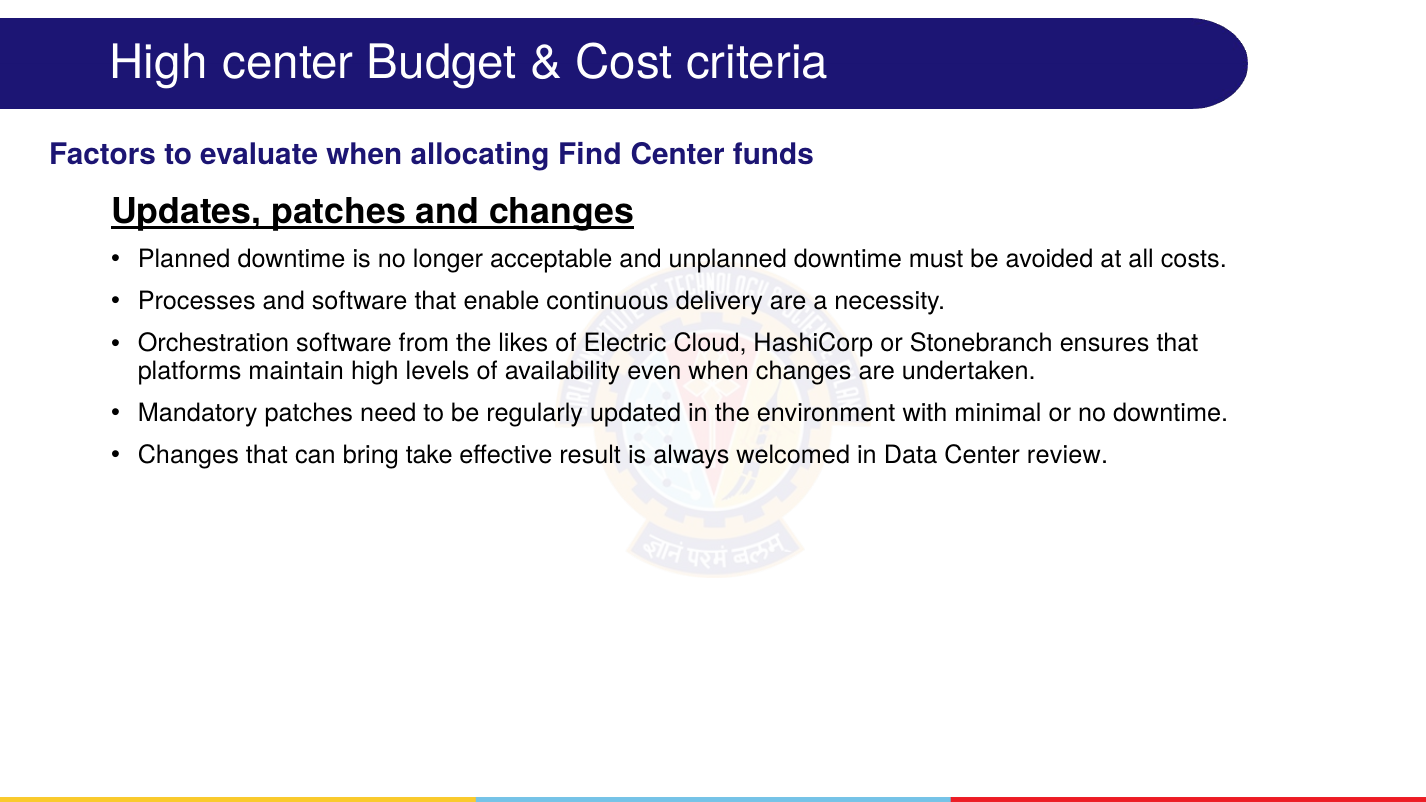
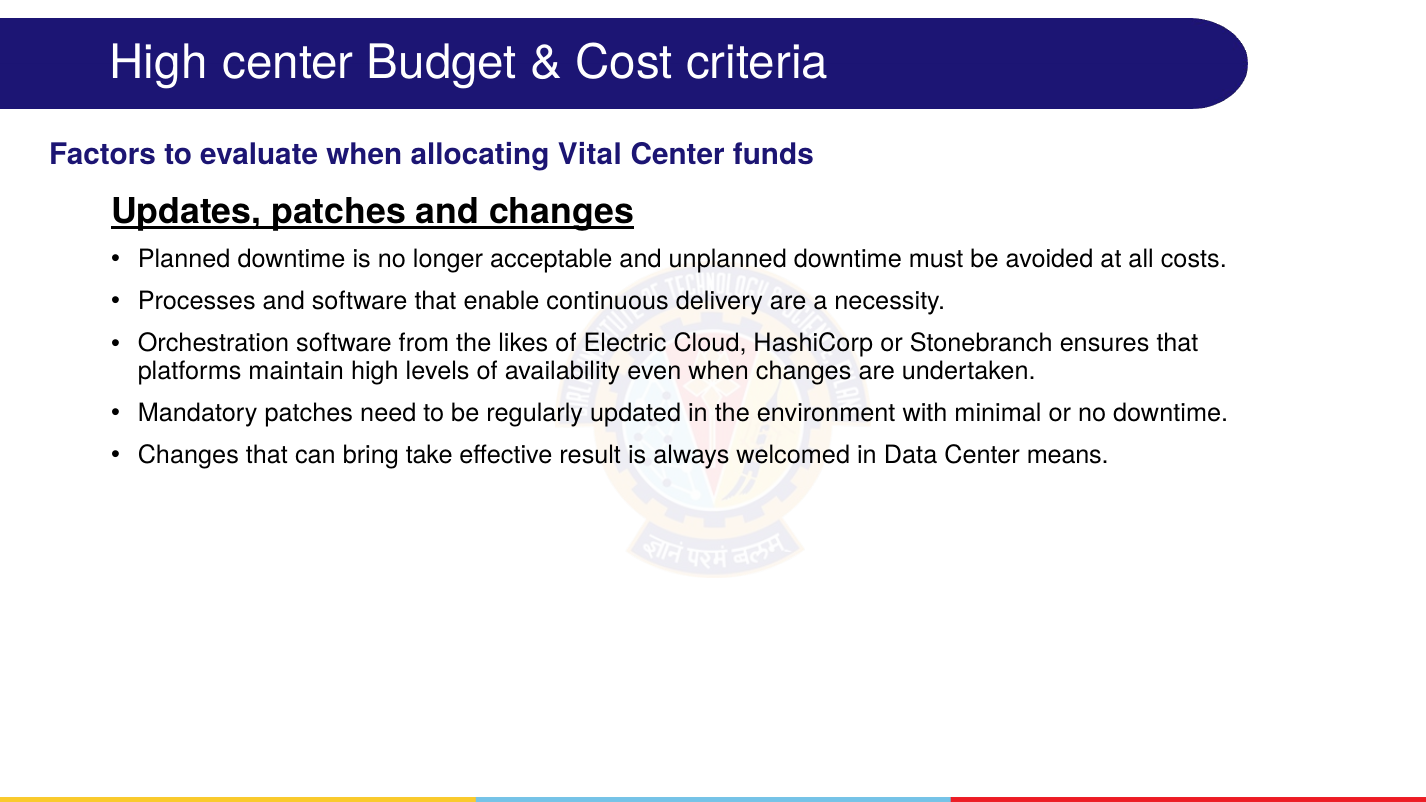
Find: Find -> Vital
review: review -> means
